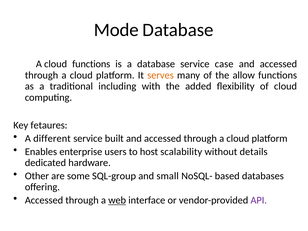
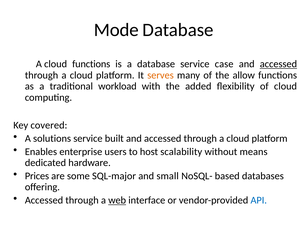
accessed at (278, 64) underline: none -> present
including: including -> workload
fetaures: fetaures -> covered
different: different -> solutions
details: details -> means
Other: Other -> Prices
SQL-group: SQL-group -> SQL-major
API colour: purple -> blue
